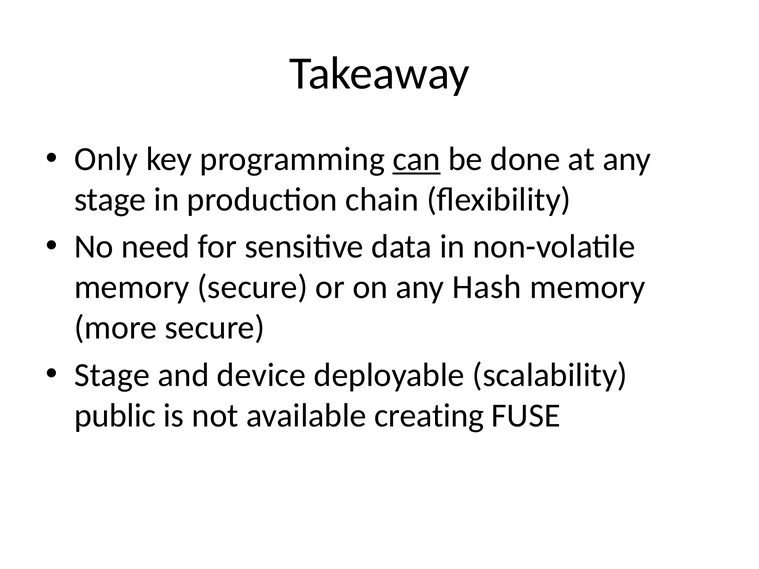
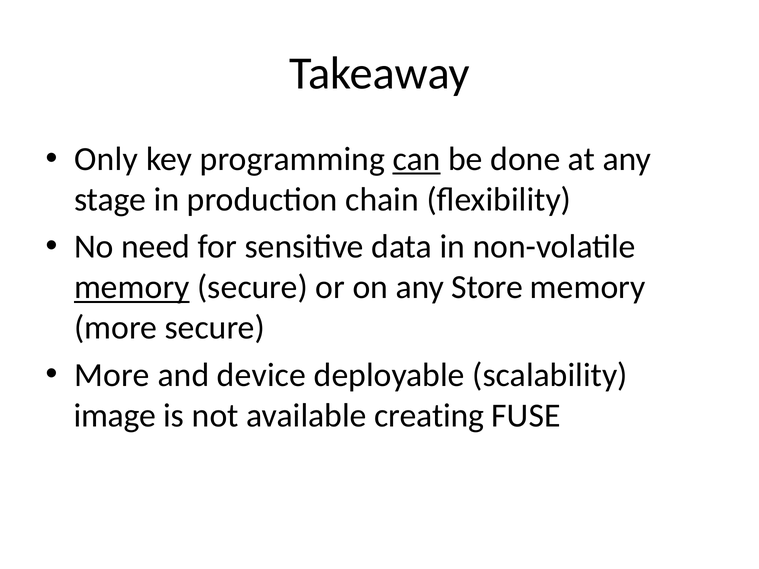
memory at (132, 287) underline: none -> present
Hash: Hash -> Store
Stage at (112, 375): Stage -> More
public: public -> image
